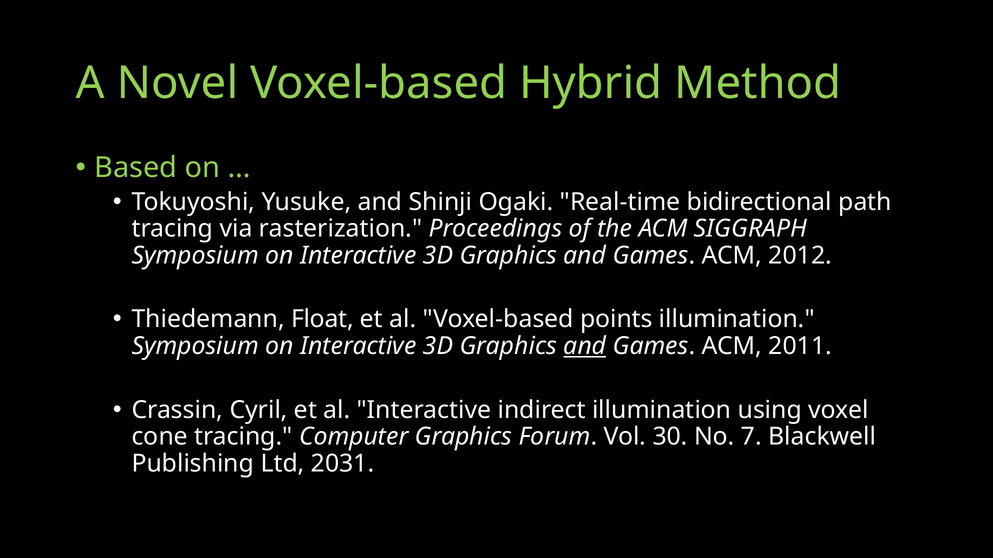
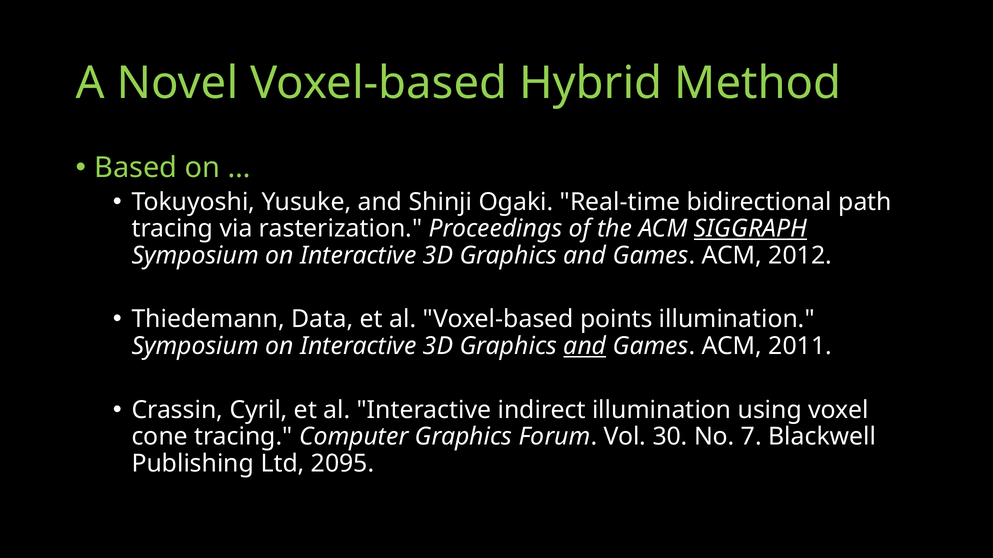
SIGGRAPH underline: none -> present
Float: Float -> Data
2031: 2031 -> 2095
